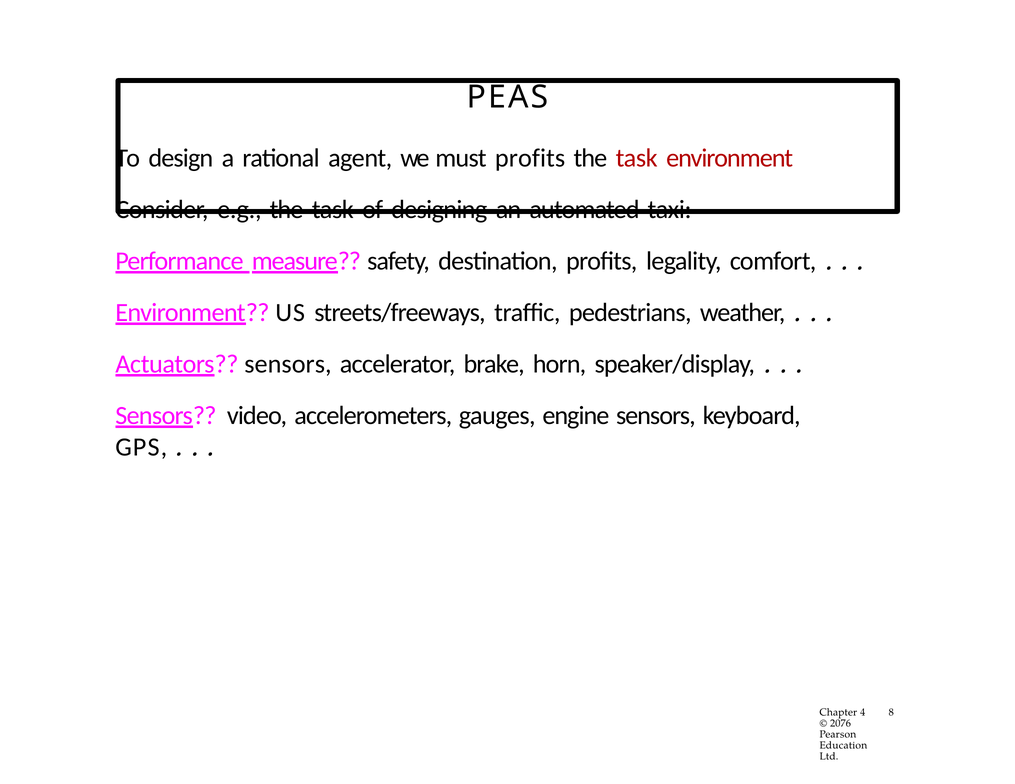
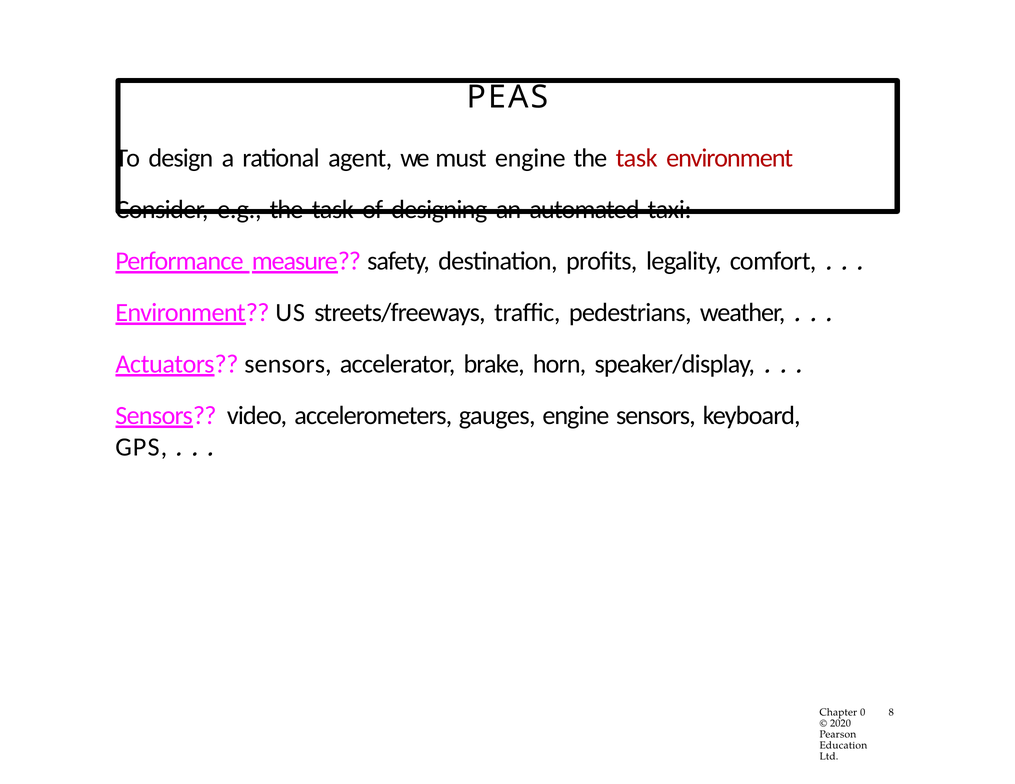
must profits: profits -> engine
4: 4 -> 0
2076: 2076 -> 2020
